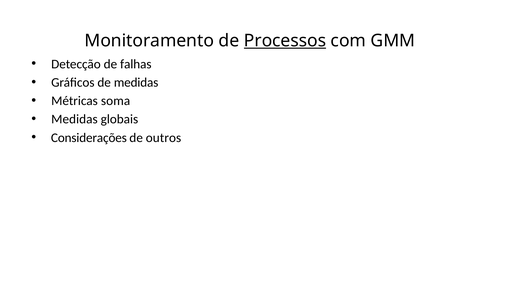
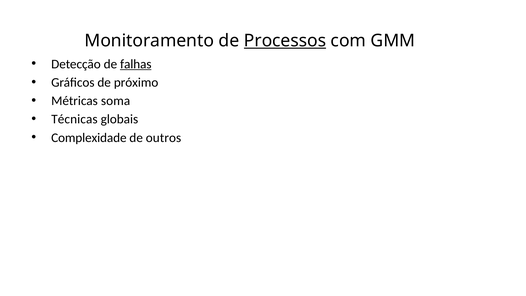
falhas underline: none -> present
de medidas: medidas -> próximo
Medidas at (74, 119): Medidas -> Técnicas
Considerações: Considerações -> Complexidade
